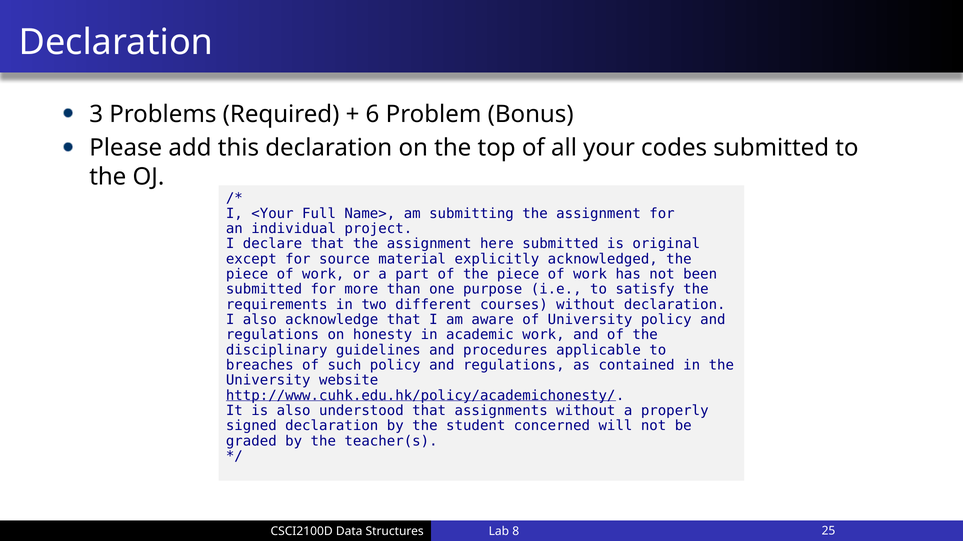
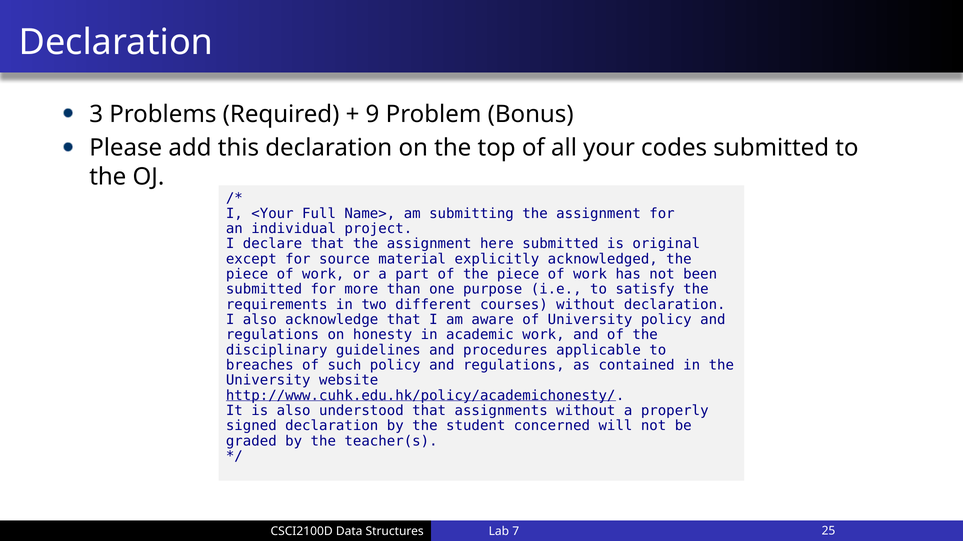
6: 6 -> 9
8: 8 -> 7
